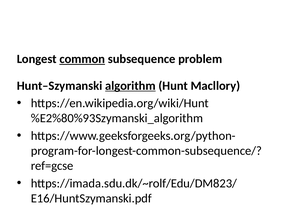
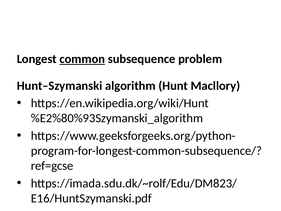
algorithm underline: present -> none
